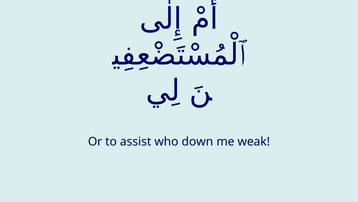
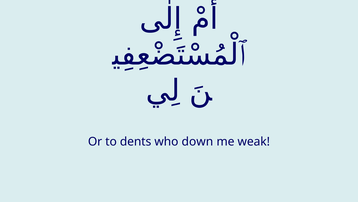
assist: assist -> dents
